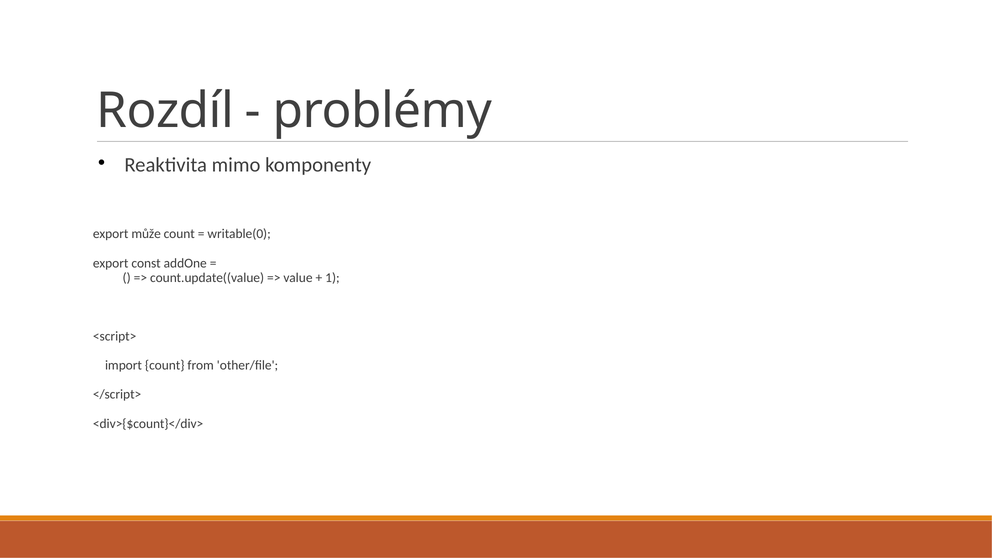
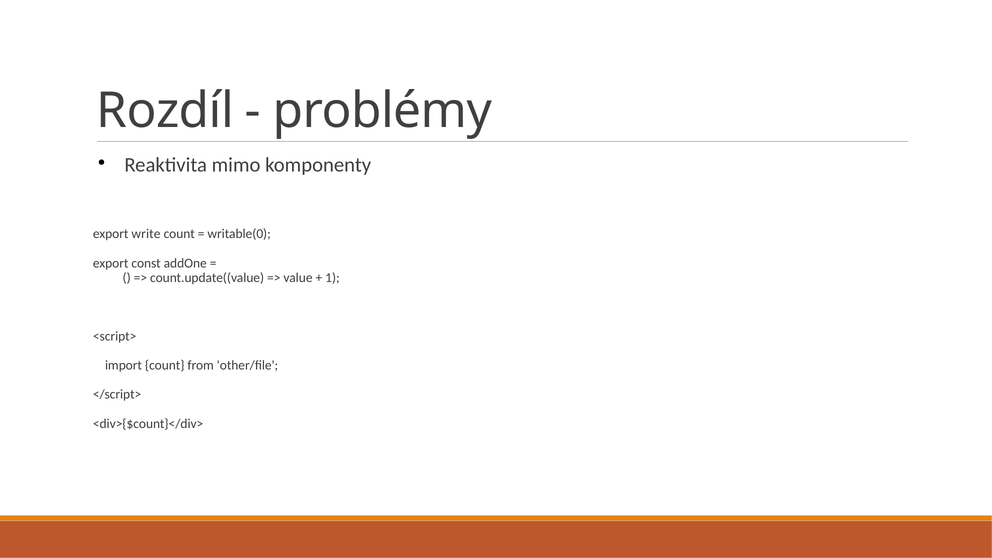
může: může -> write
